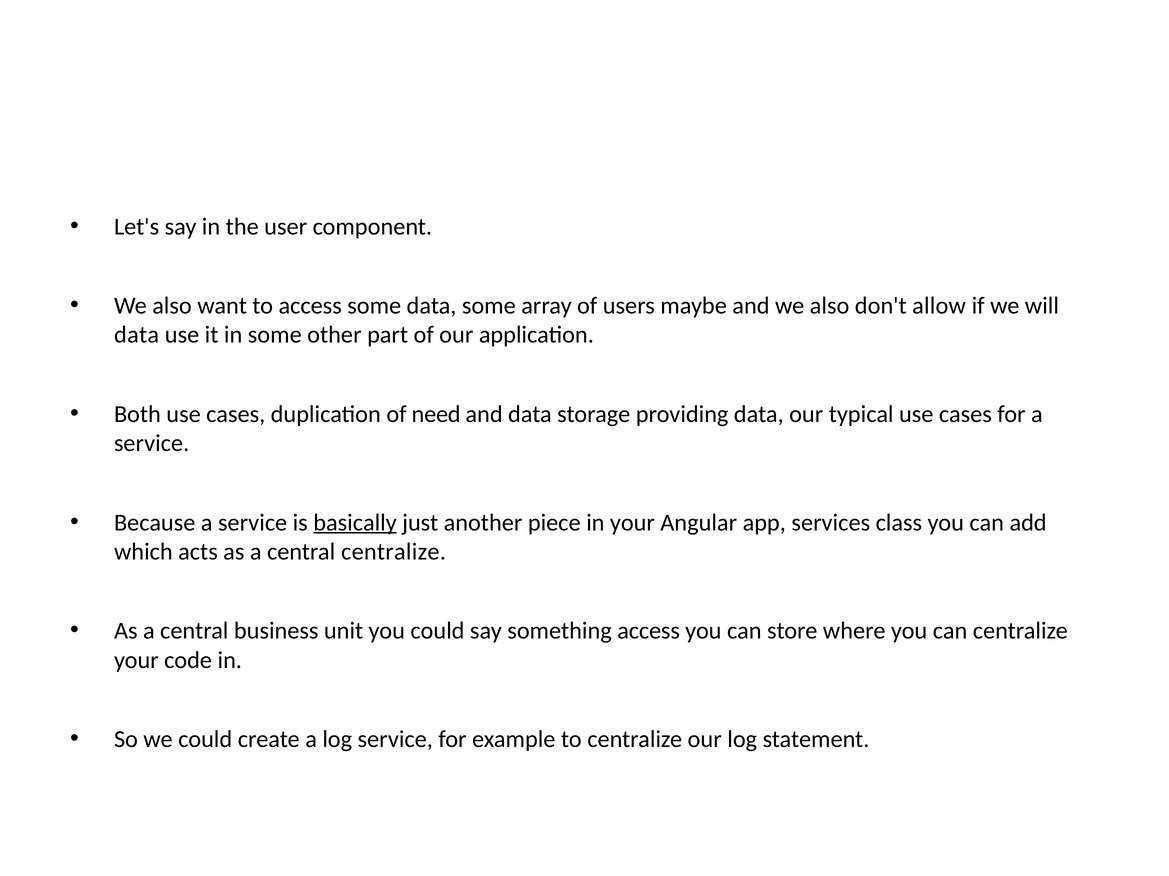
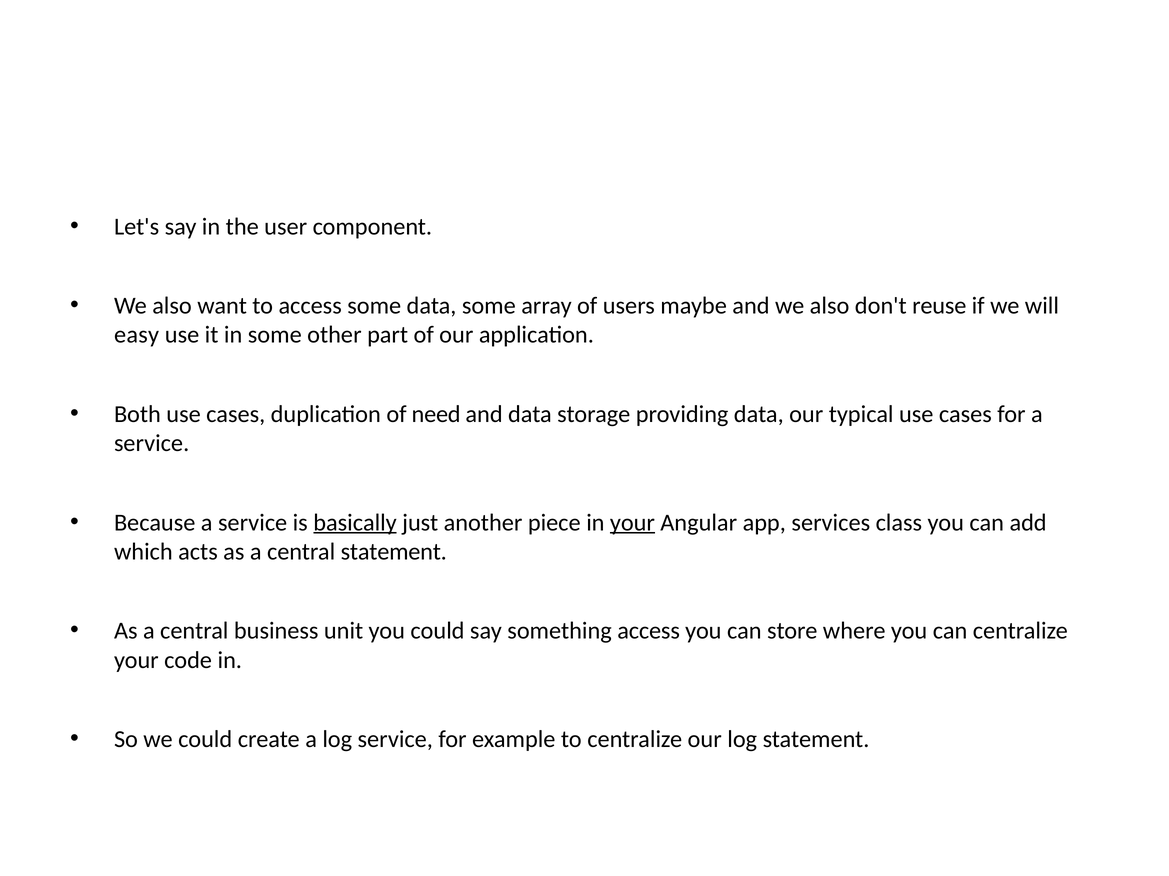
allow: allow -> reuse
data at (137, 335): data -> easy
your at (632, 523) underline: none -> present
central centralize: centralize -> statement
